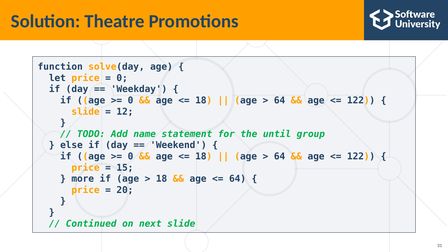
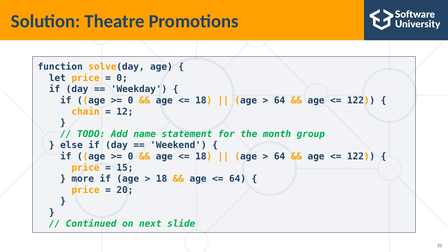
slide at (86, 112): slide -> chain
until: until -> month
